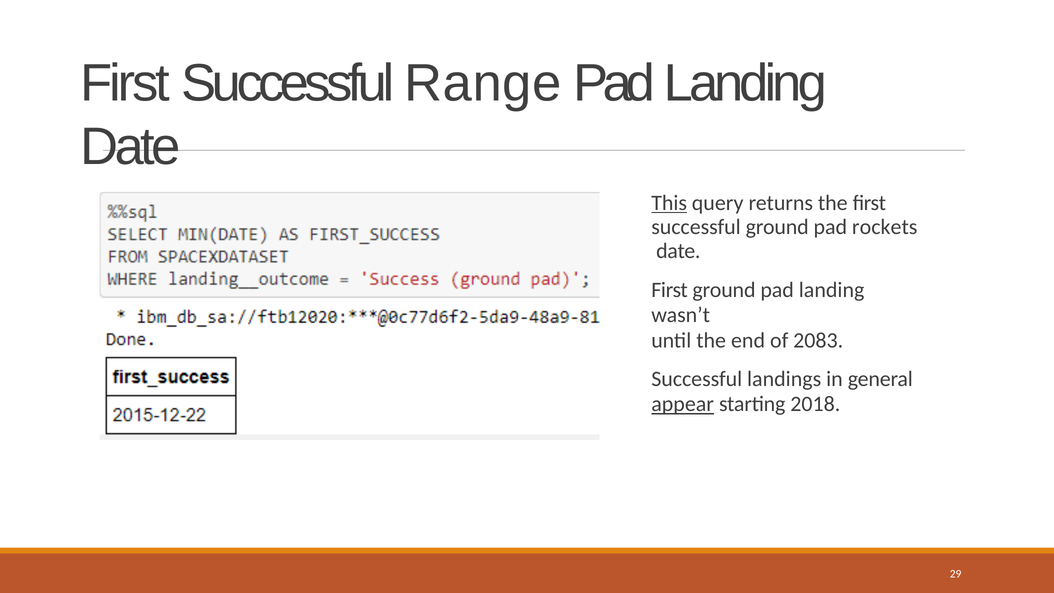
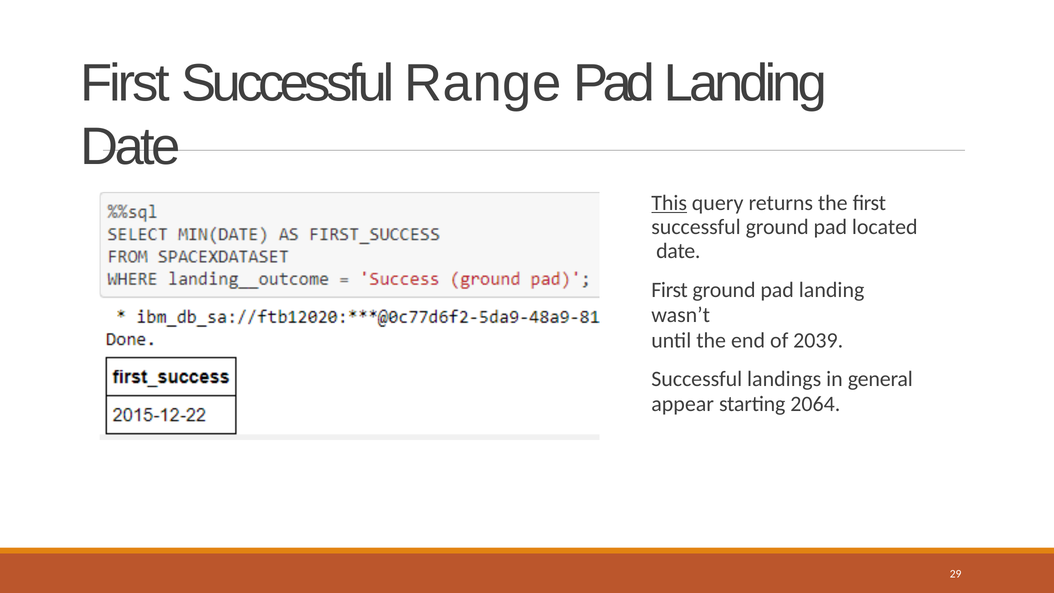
rockets: rockets -> located
2083: 2083 -> 2039
appear underline: present -> none
2018: 2018 -> 2064
